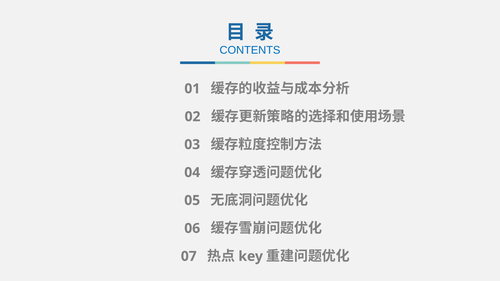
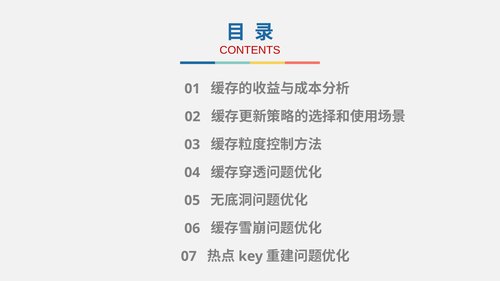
CONTENTS colour: blue -> red
